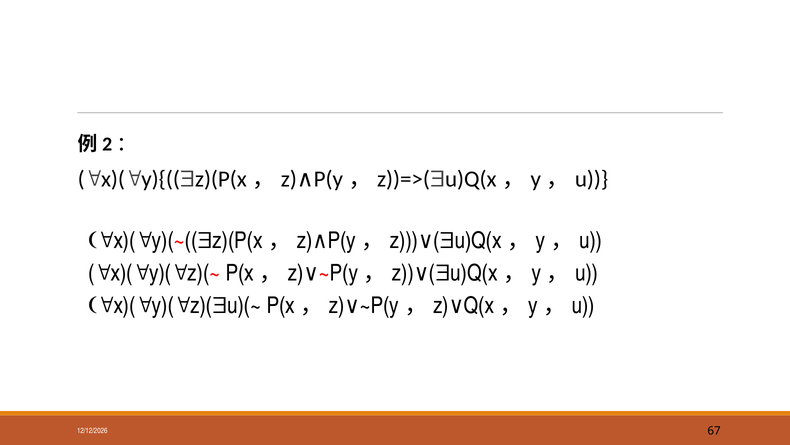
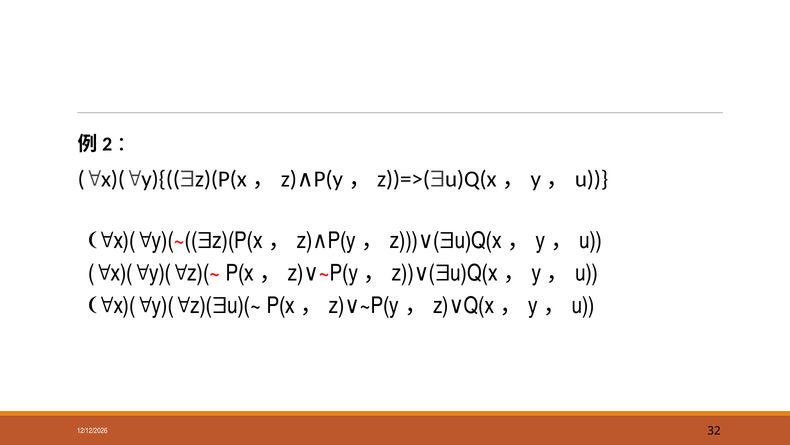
67: 67 -> 32
